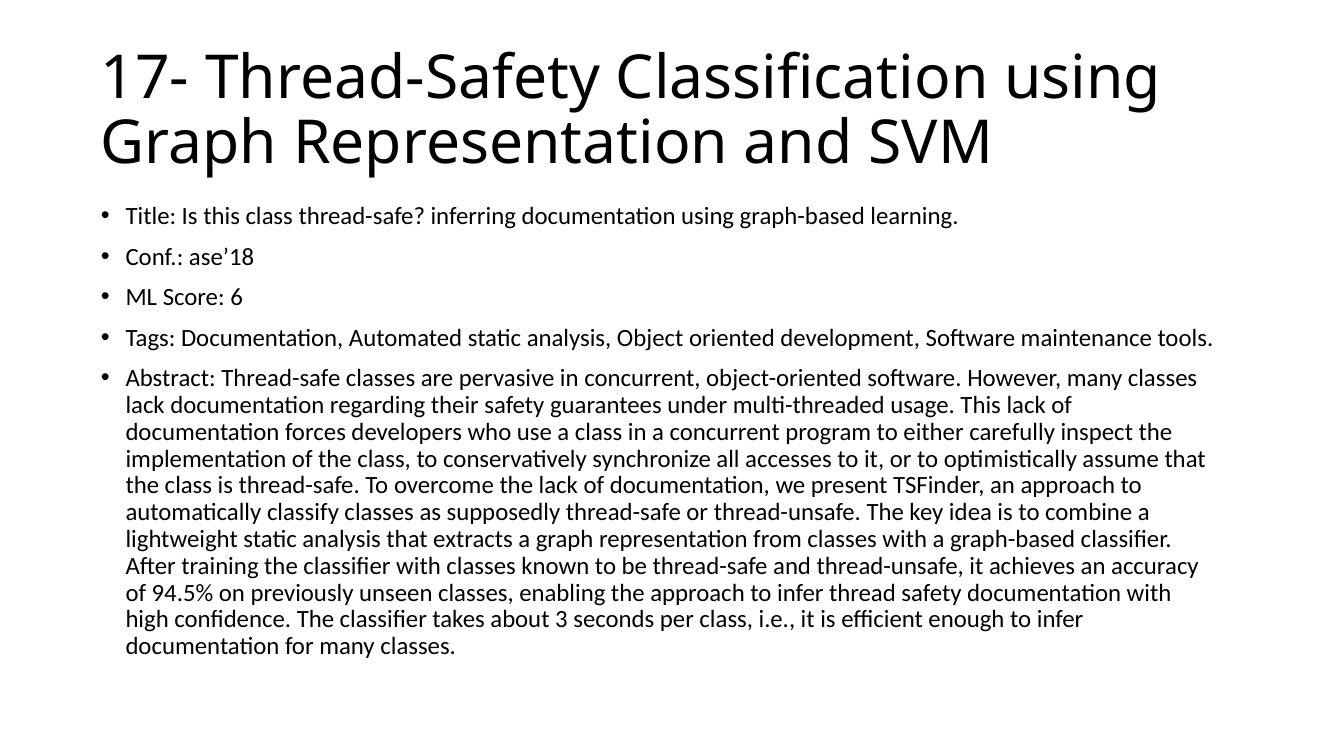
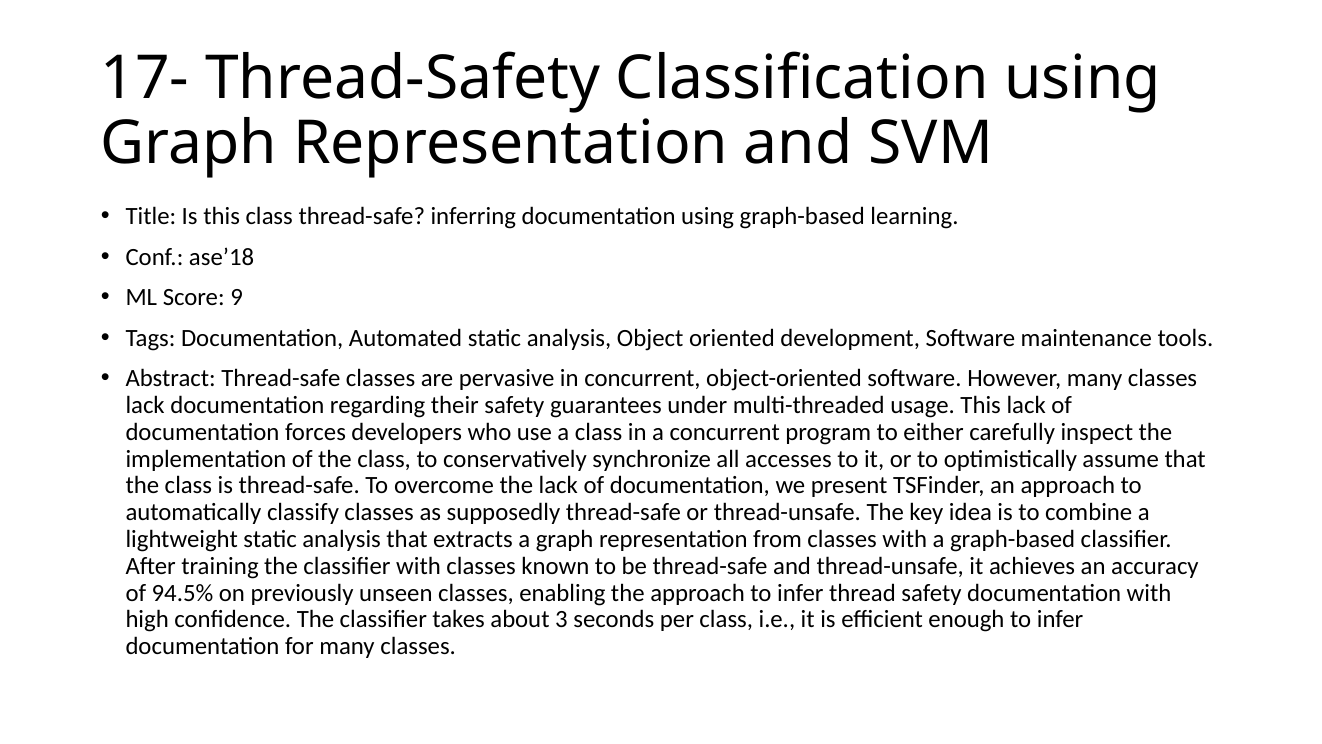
6: 6 -> 9
